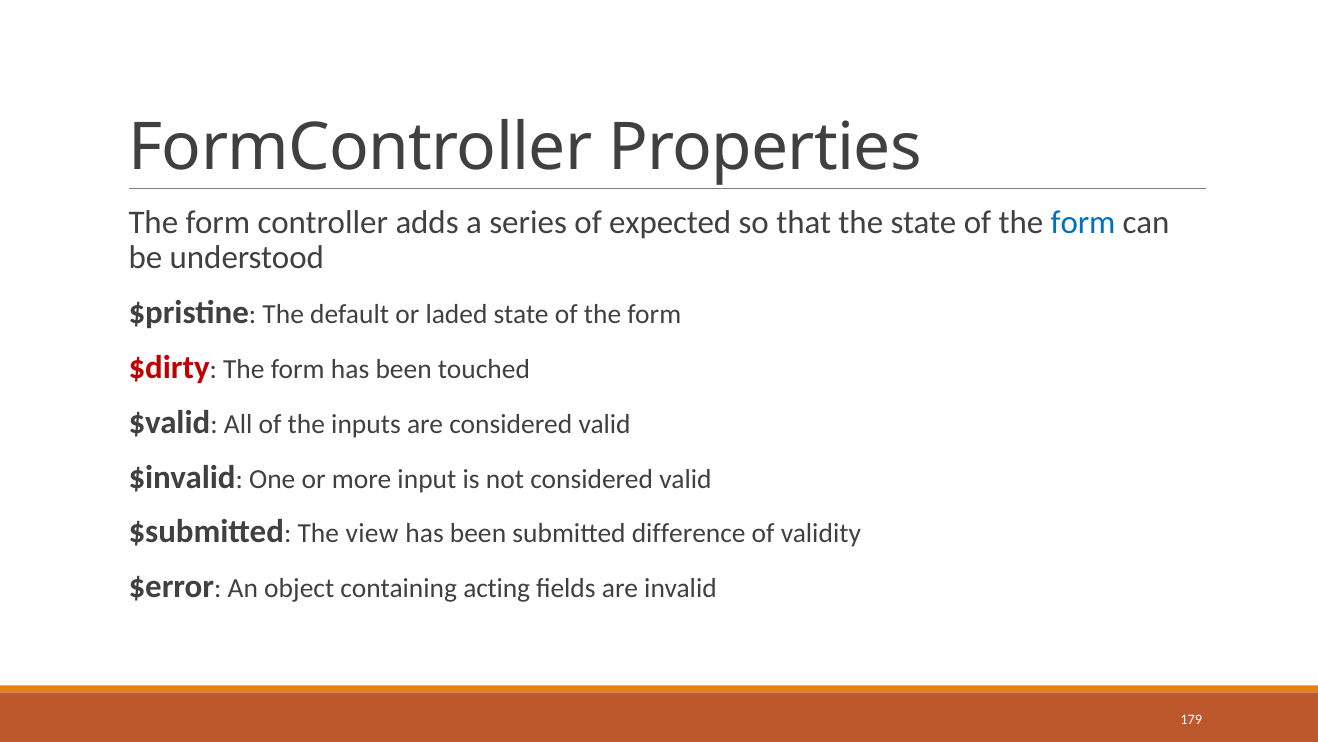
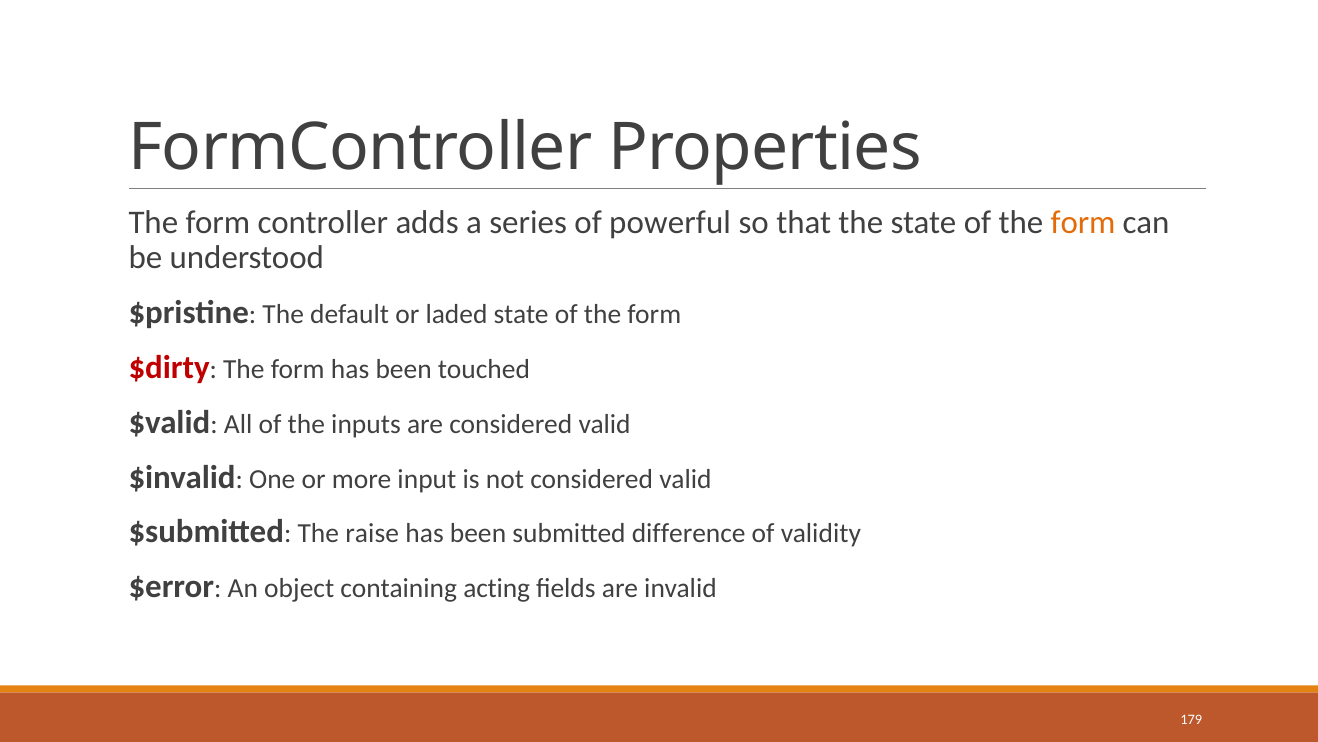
expected: expected -> powerful
form at (1083, 222) colour: blue -> orange
view: view -> raise
